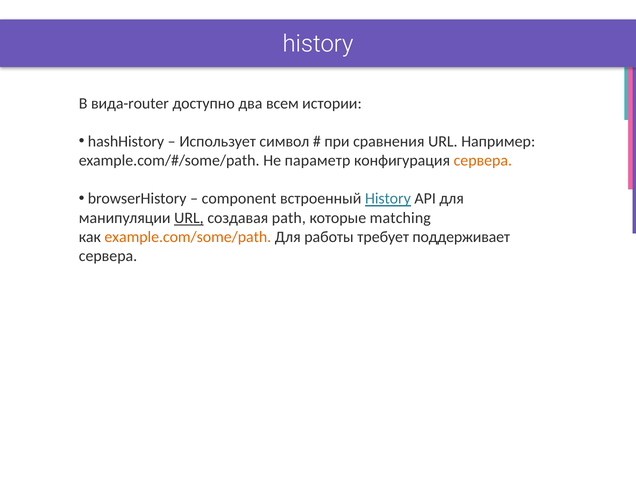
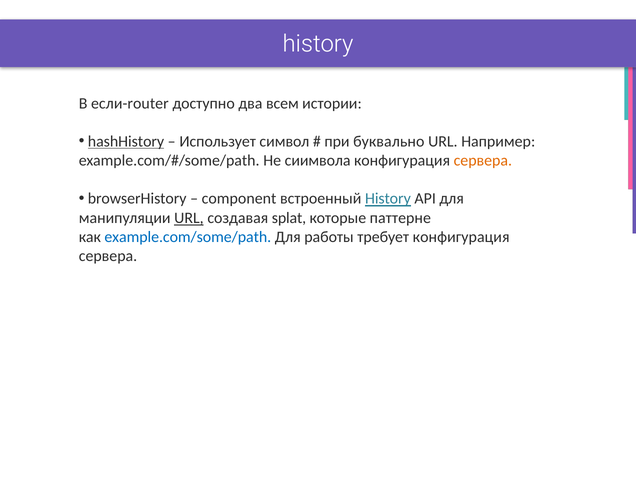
вида-router: вида-router -> если-router
hashHistory underline: none -> present
сравнения: сравнения -> буквально
параметр: параметр -> сиимвола
path: path -> splat
matching: matching -> паттерне
example.com/some/path colour: orange -> blue
требует поддерживает: поддерживает -> конфигурация
